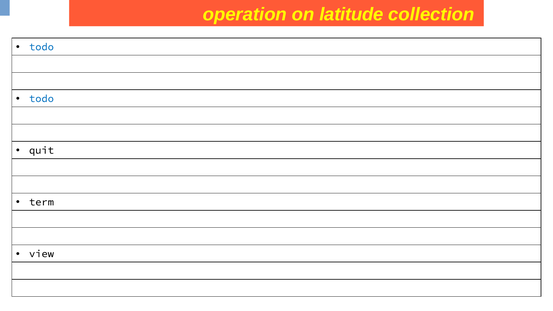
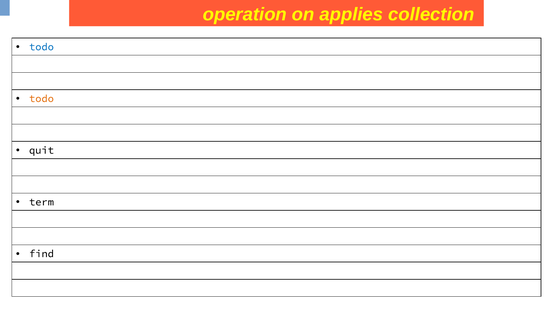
latitude: latitude -> applies
todo at (41, 99) colour: blue -> orange
view: view -> find
